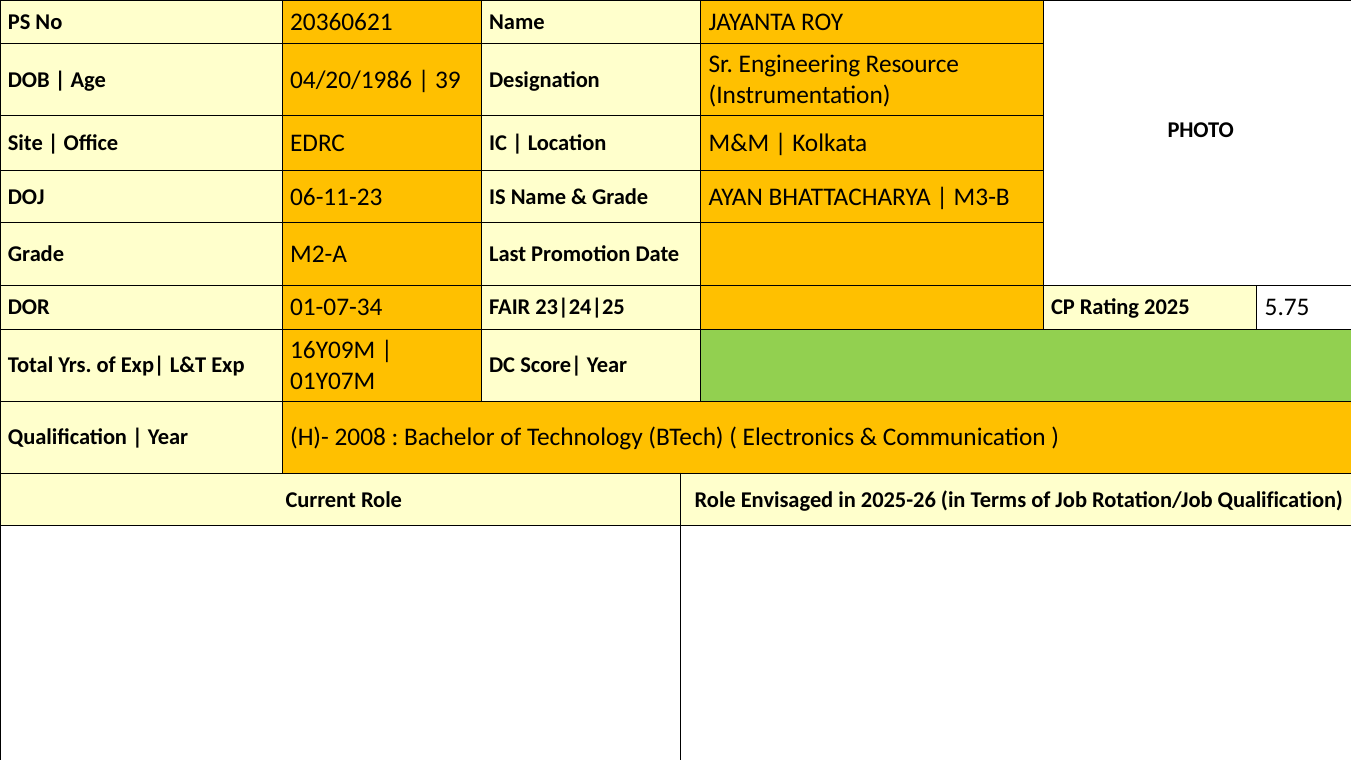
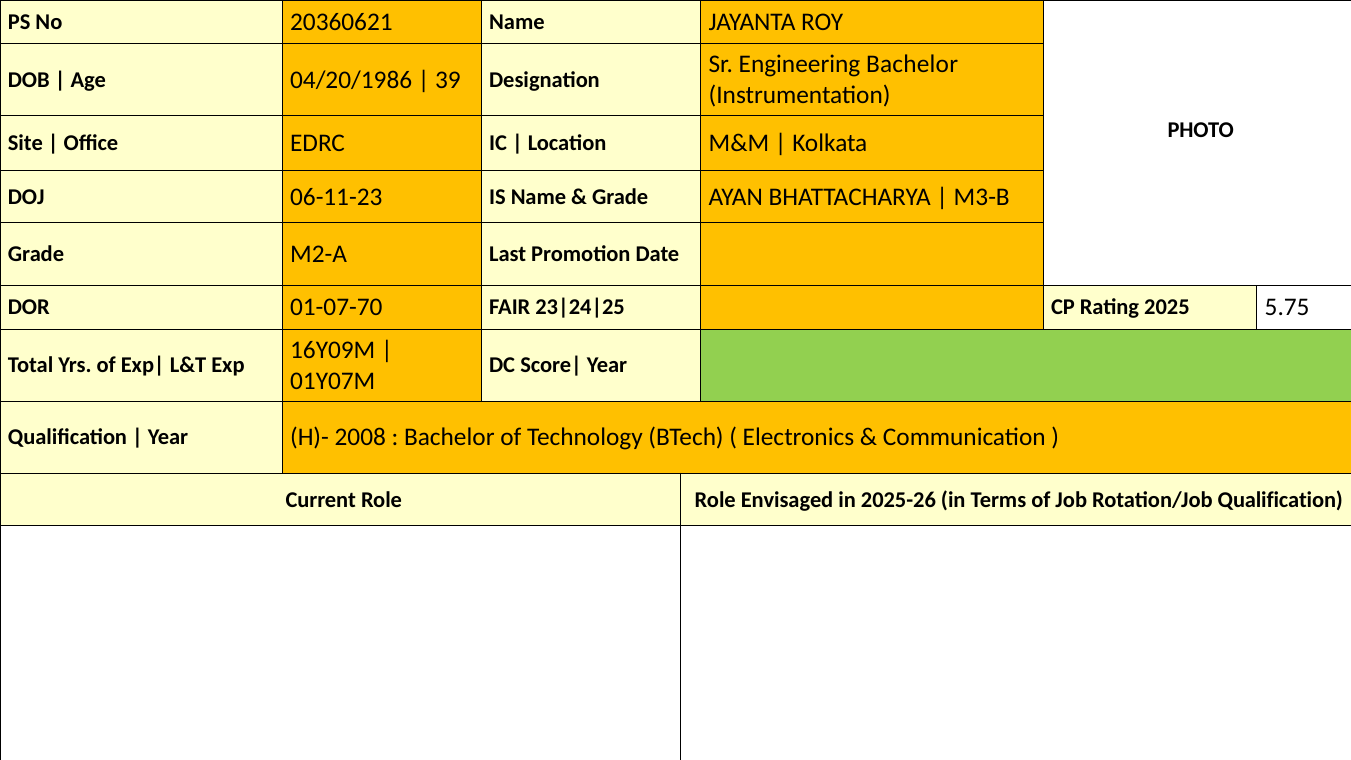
Engineering Resource: Resource -> Bachelor
01-07-34: 01-07-34 -> 01-07-70
